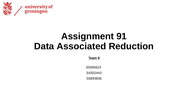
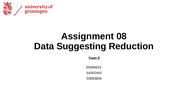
91: 91 -> 08
Associated: Associated -> Suggesting
